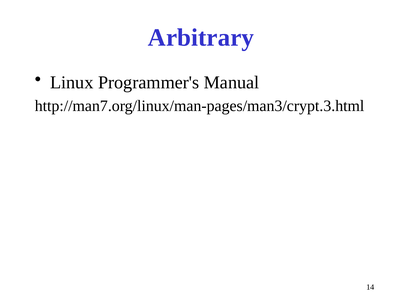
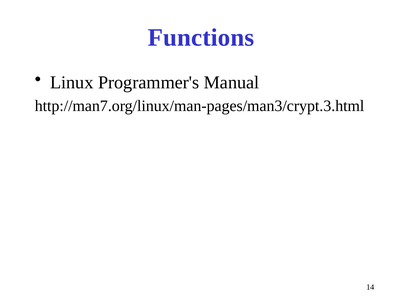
Arbitrary: Arbitrary -> Functions
